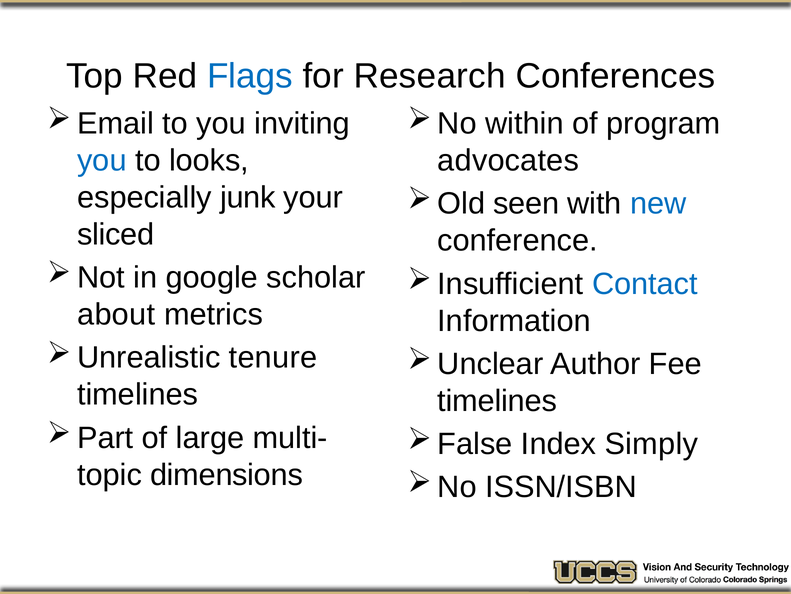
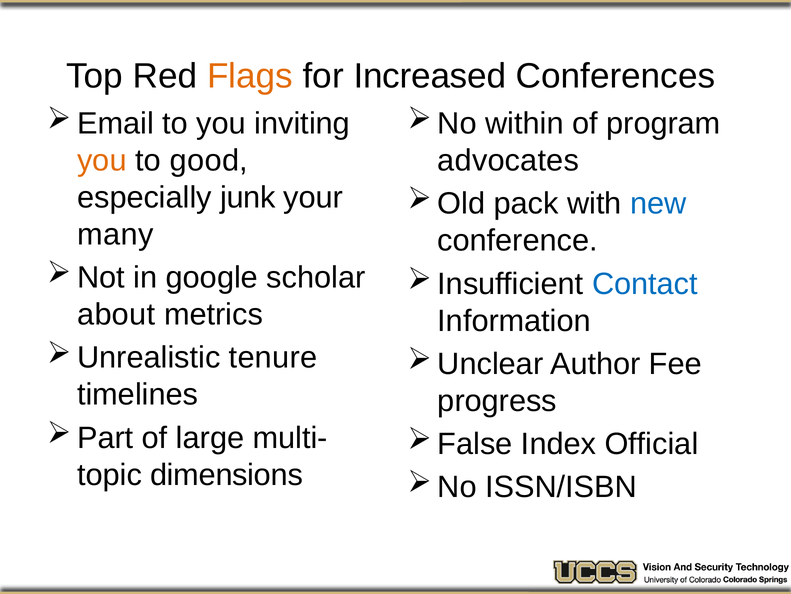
Flags colour: blue -> orange
Research: Research -> Increased
you at (102, 160) colour: blue -> orange
looks: looks -> good
seen: seen -> pack
sliced: sliced -> many
timelines at (497, 400): timelines -> progress
Simply: Simply -> Official
